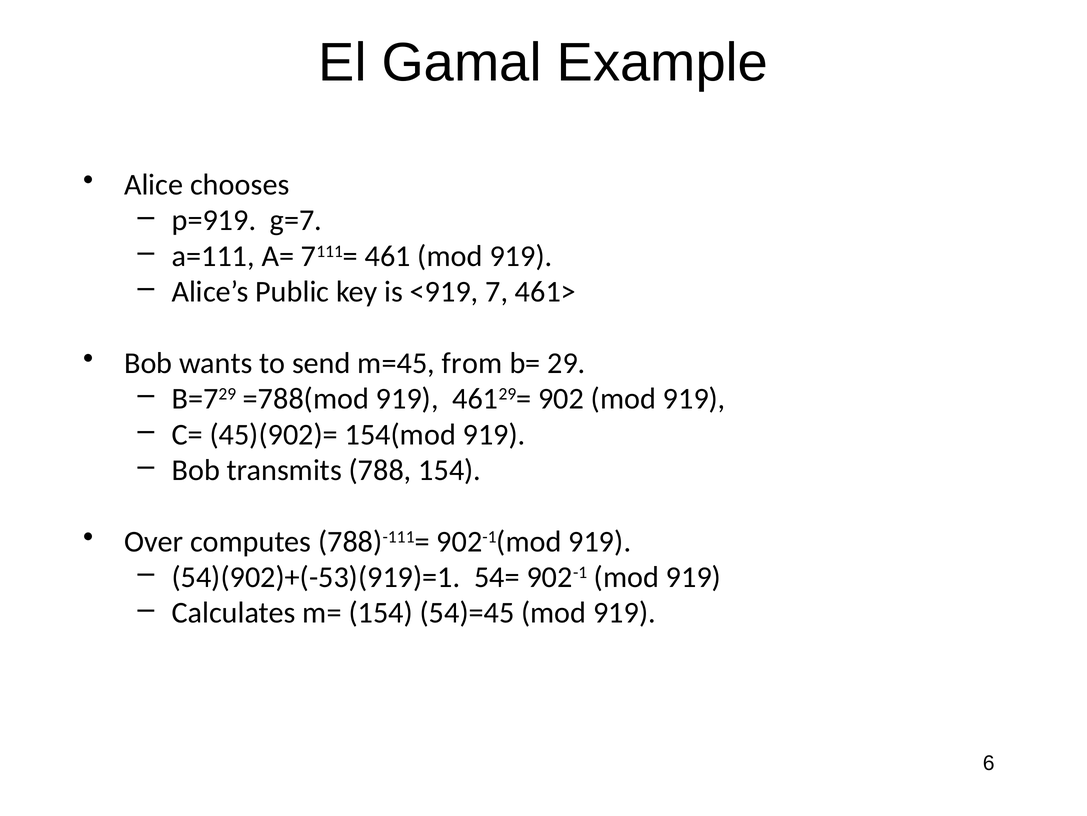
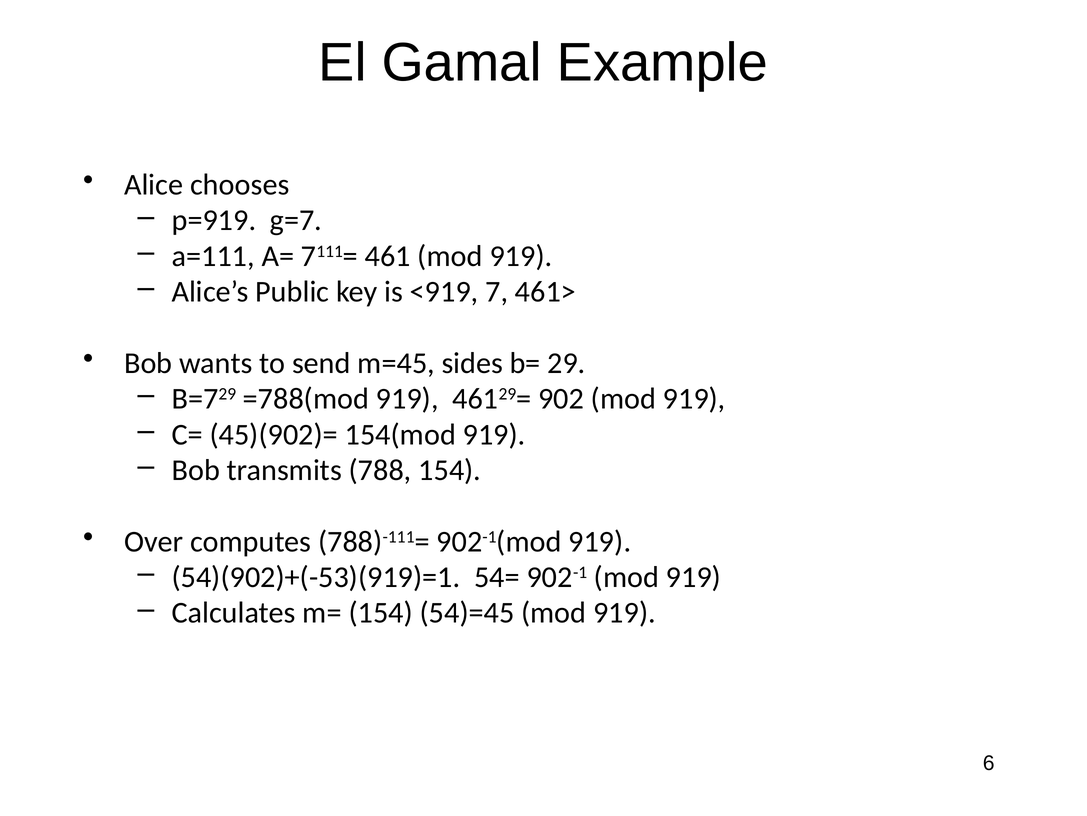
from: from -> sides
